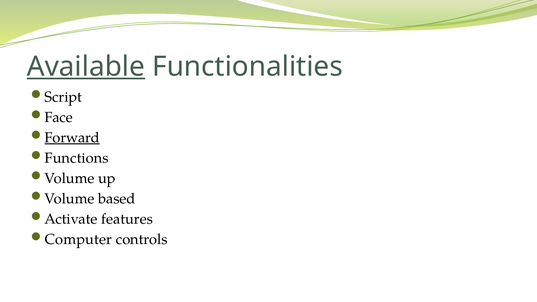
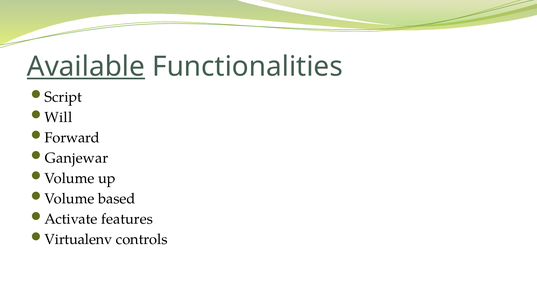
Face: Face -> Will
Forward underline: present -> none
Functions: Functions -> Ganjewar
Computer: Computer -> Virtualenv
